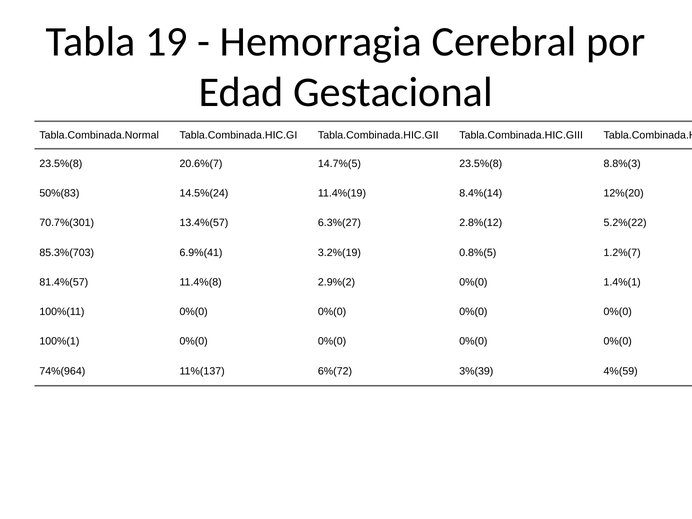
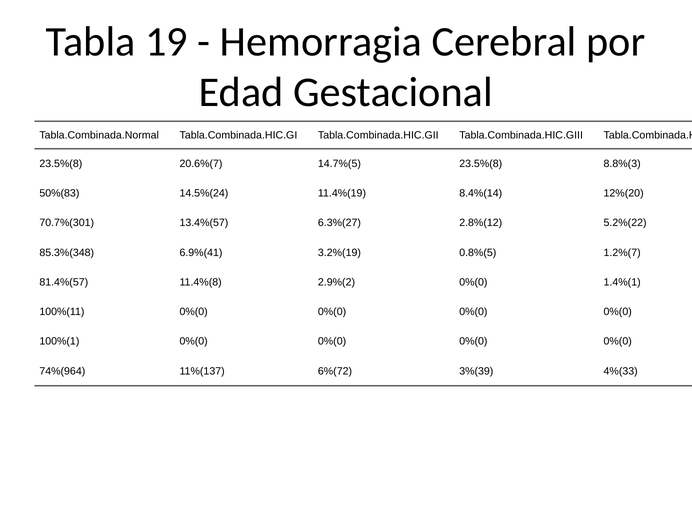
85.3%(703: 85.3%(703 -> 85.3%(348
4%(59: 4%(59 -> 4%(33
